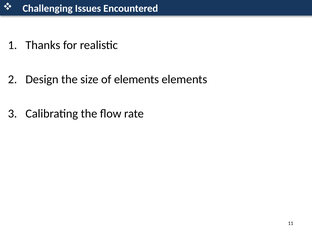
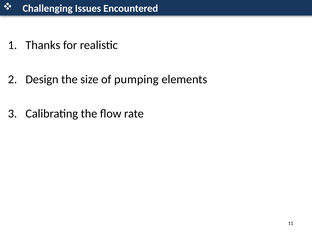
of elements: elements -> pumping
